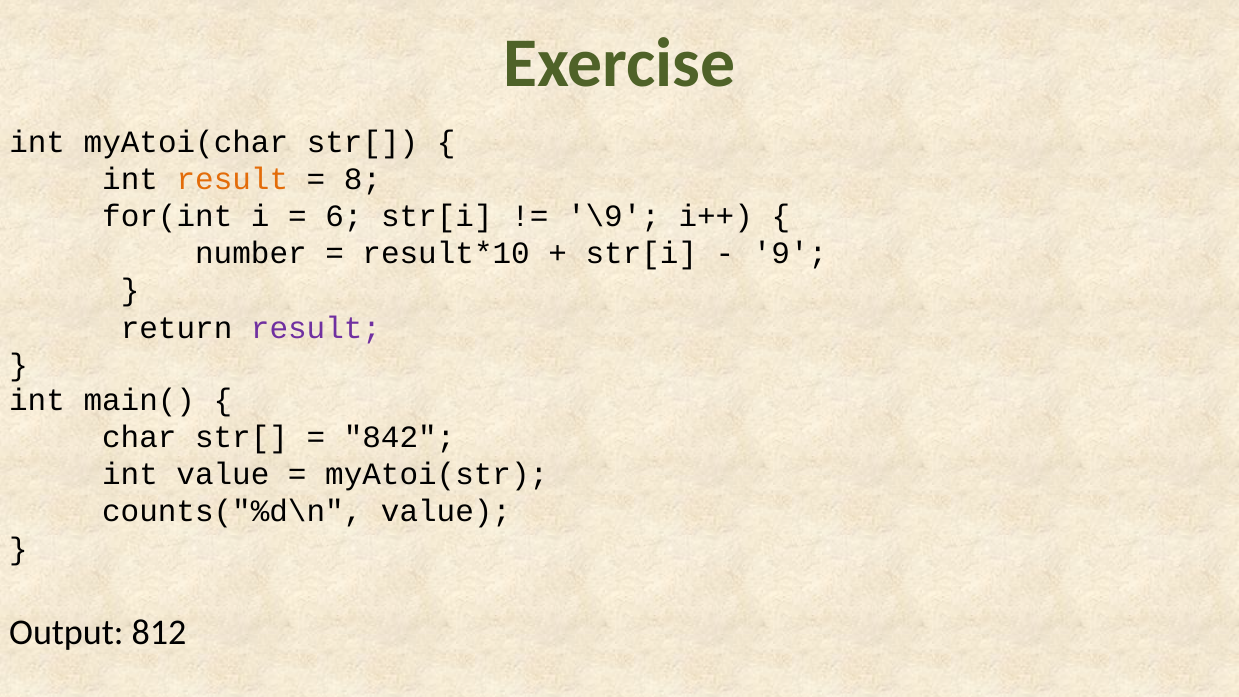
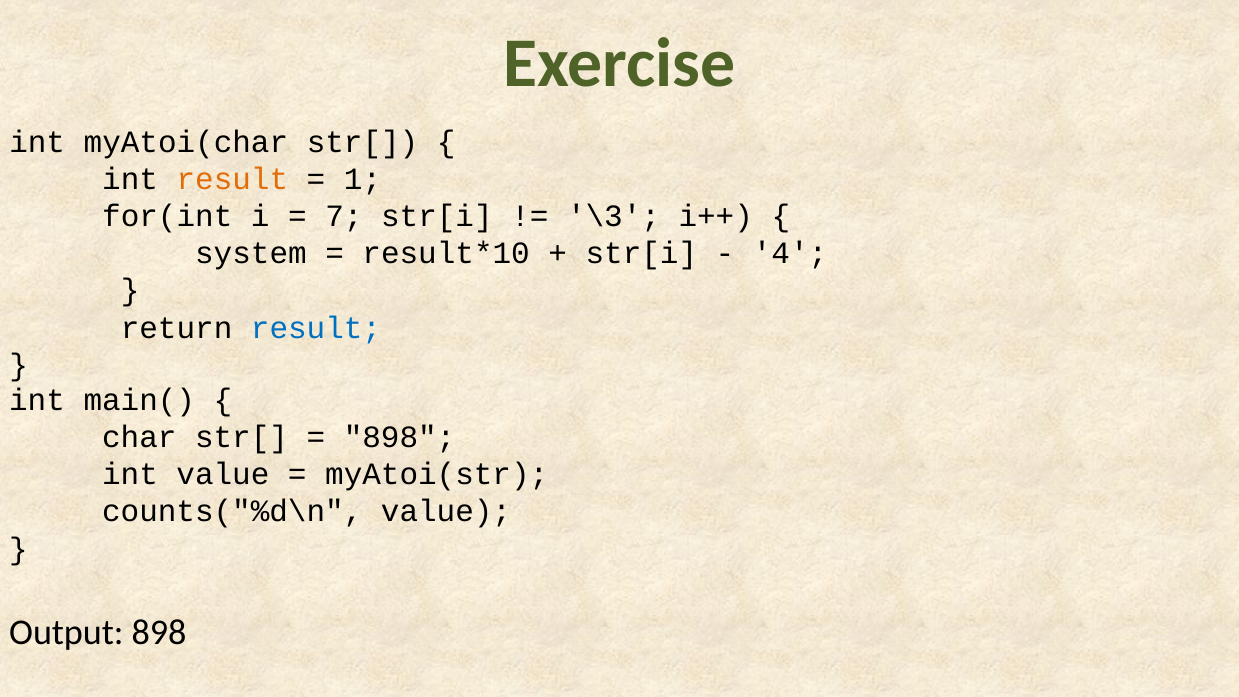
8: 8 -> 1
6: 6 -> 7
\9: \9 -> \3
number: number -> system
9: 9 -> 4
result at (316, 328) colour: purple -> blue
842 at (400, 437): 842 -> 898
Output 812: 812 -> 898
